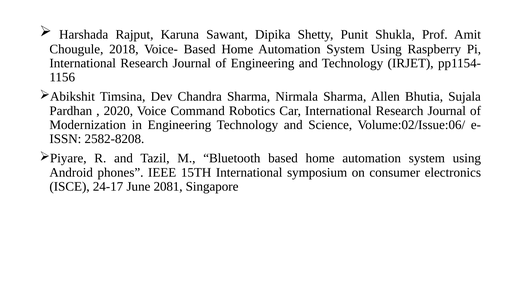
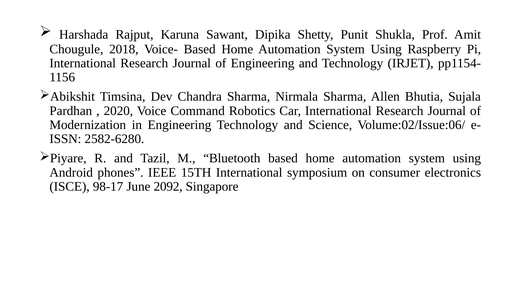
2582-8208: 2582-8208 -> 2582-6280
24-17: 24-17 -> 98-17
2081: 2081 -> 2092
